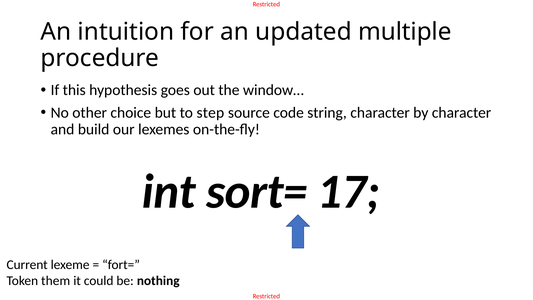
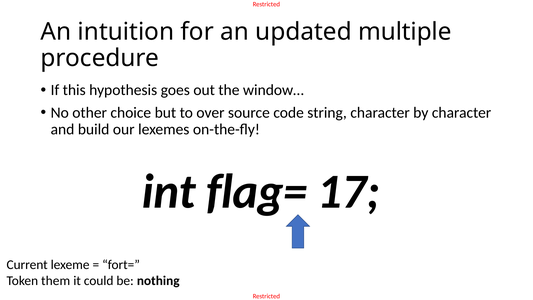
step: step -> over
sort=: sort= -> flag=
